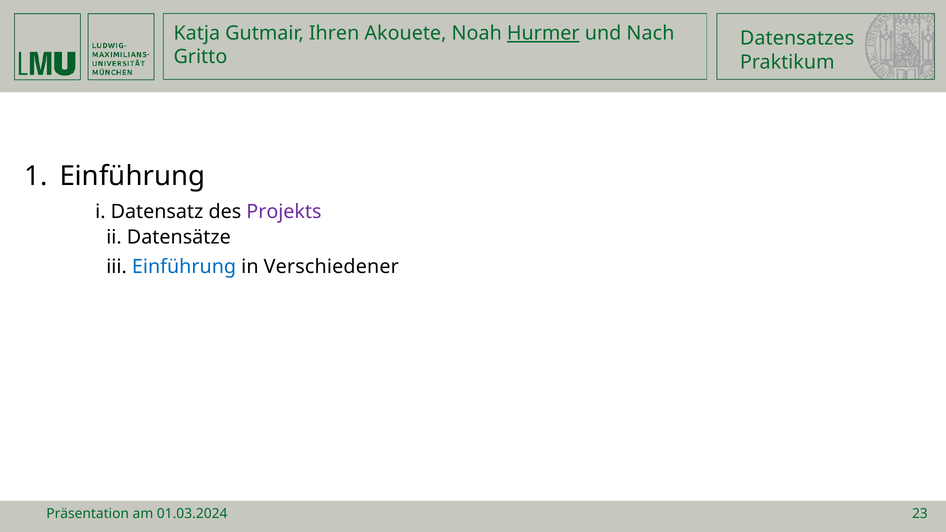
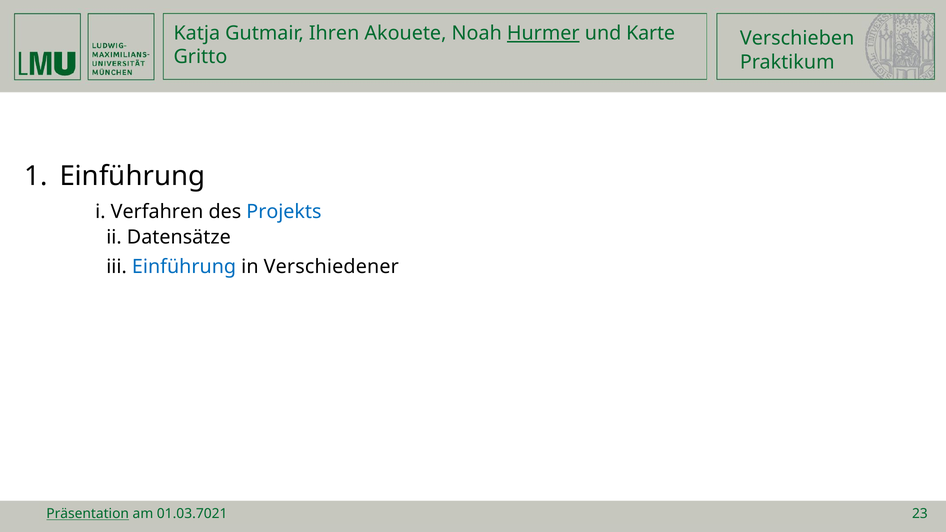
Nach: Nach -> Karte
Datensatzes: Datensatzes -> Verschieben
Datensatz: Datensatz -> Verfahren
Projekts colour: purple -> blue
Präsentation underline: none -> present
01.03.2024: 01.03.2024 -> 01.03.7021
